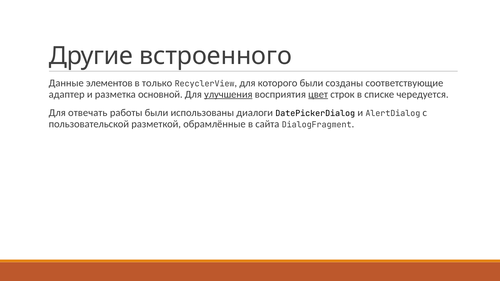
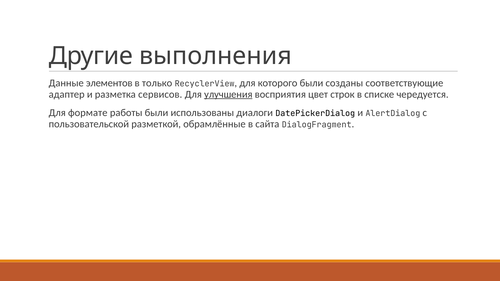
встроенного: встроенного -> выполнения
основной: основной -> сервисов
цвет underline: present -> none
отвечать: отвечать -> формате
